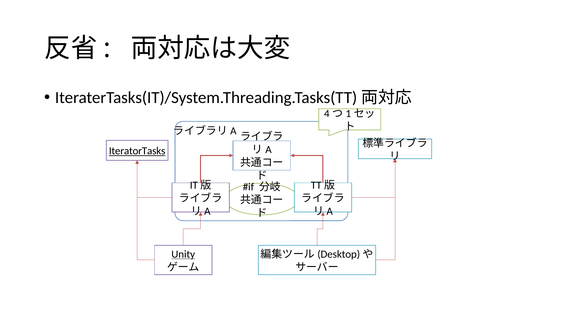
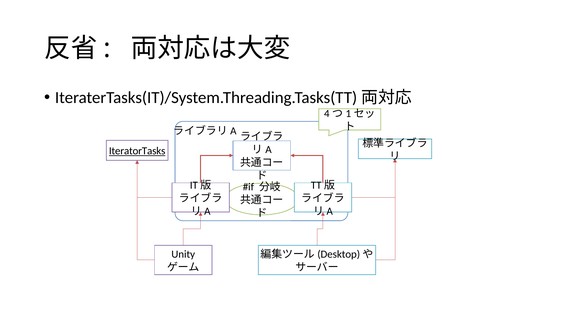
Unity underline: present -> none
